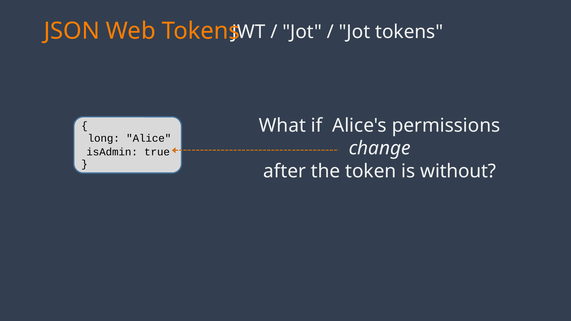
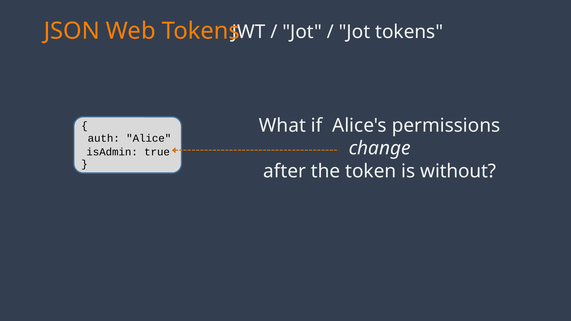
long: long -> auth
